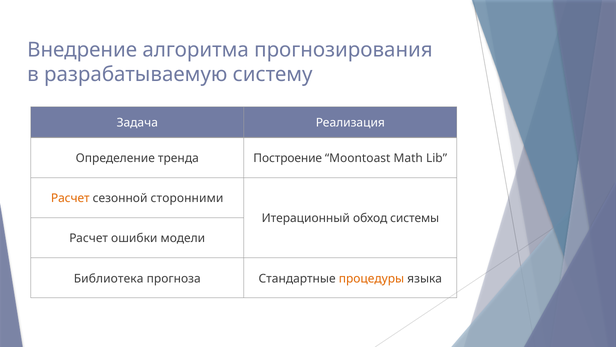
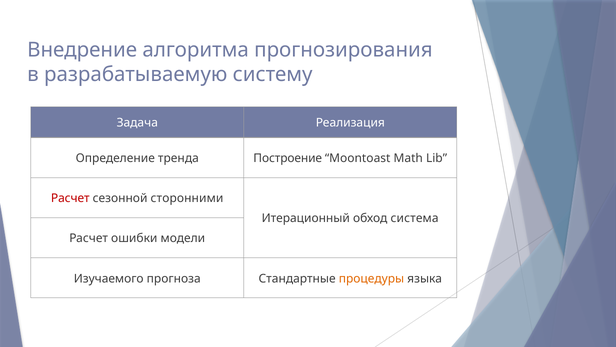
Расчет at (70, 198) colour: orange -> red
системы: системы -> система
Библиотека: Библиотека -> Изучаемого
